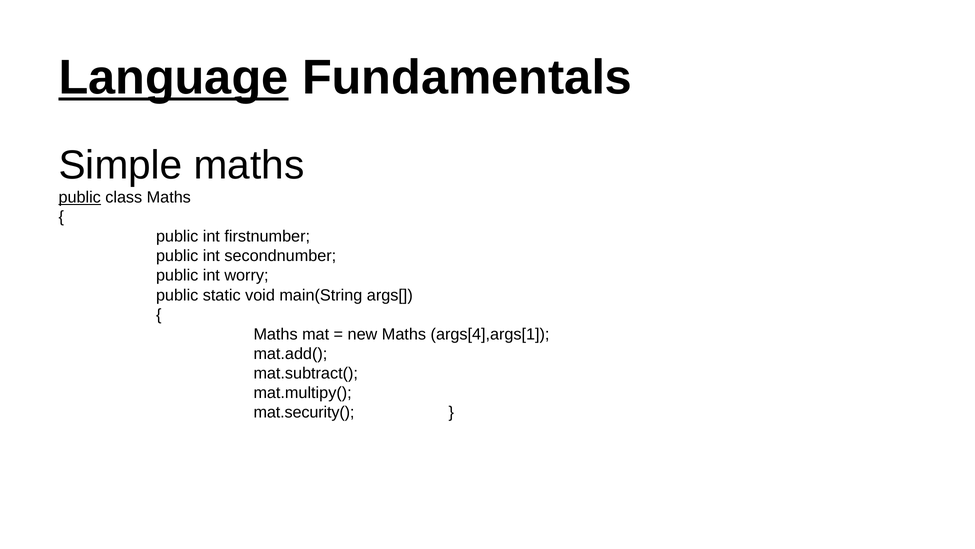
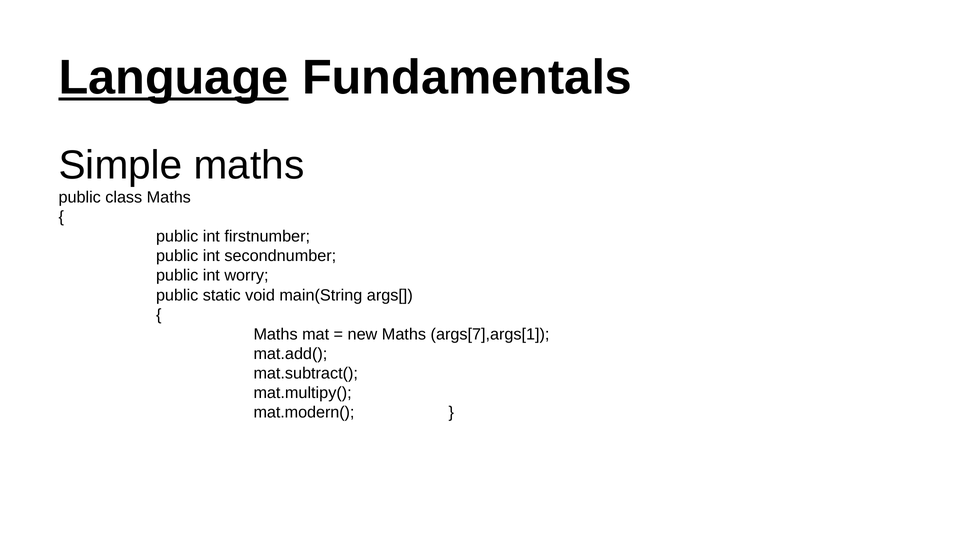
public at (80, 197) underline: present -> none
args[4],args[1: args[4],args[1 -> args[7],args[1
mat.security(: mat.security( -> mat.modern(
